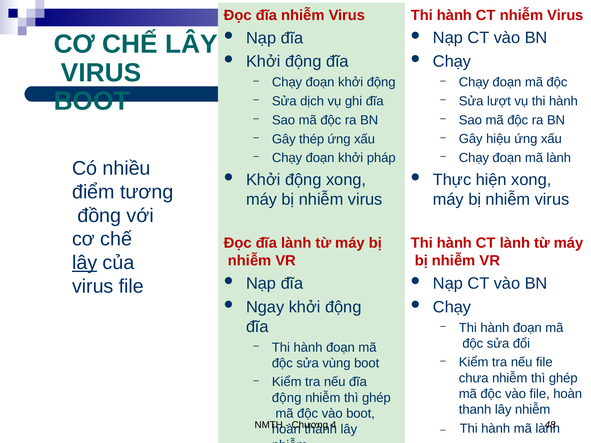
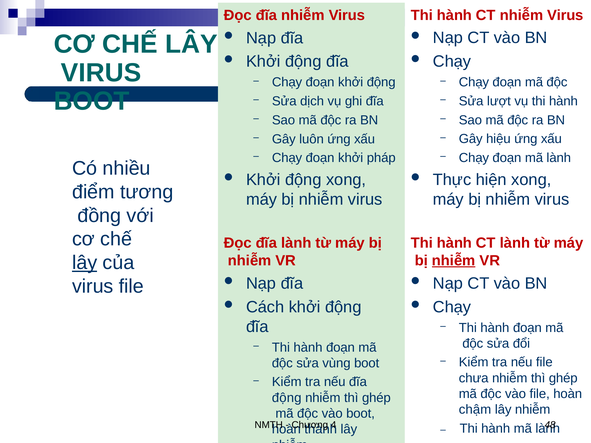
thép: thép -> luôn
nhiễm at (454, 261) underline: none -> present
Ngay: Ngay -> Cách
thanh: thanh -> chậm
